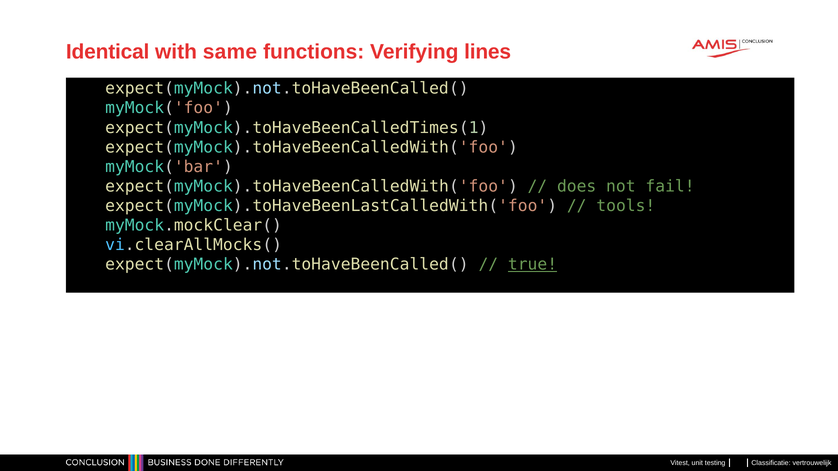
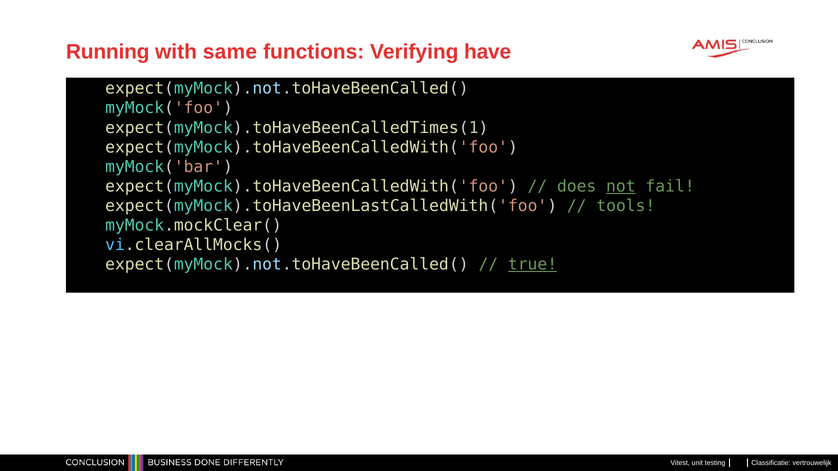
Identical: Identical -> Running
lines: lines -> have
not underline: none -> present
